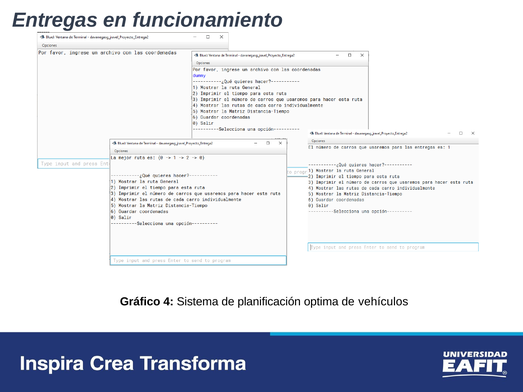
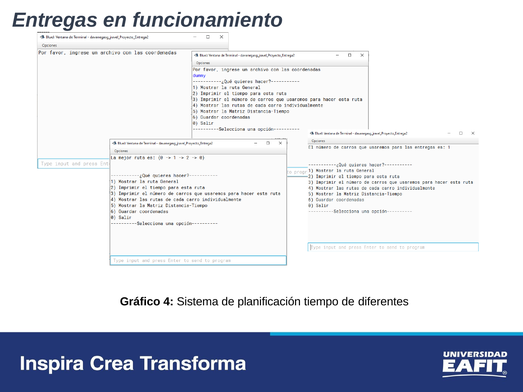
optima: optima -> tiempo
vehículos: vehículos -> diferentes
